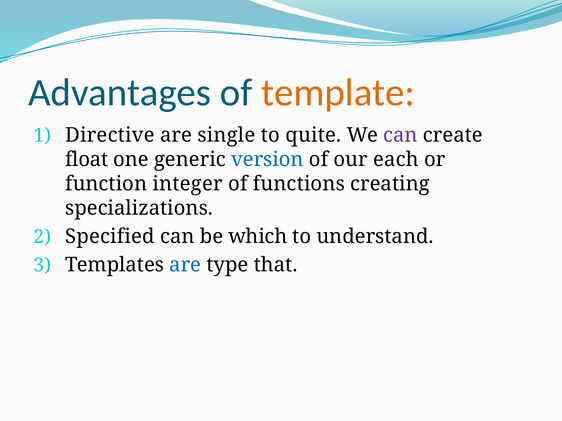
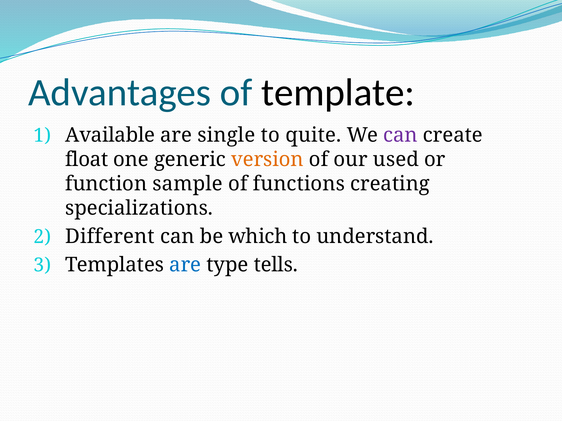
template colour: orange -> black
Directive: Directive -> Available
version colour: blue -> orange
each: each -> used
integer: integer -> sample
Specified: Specified -> Different
that: that -> tells
